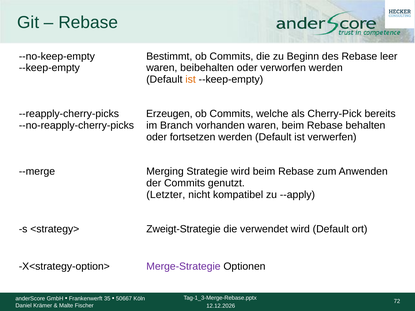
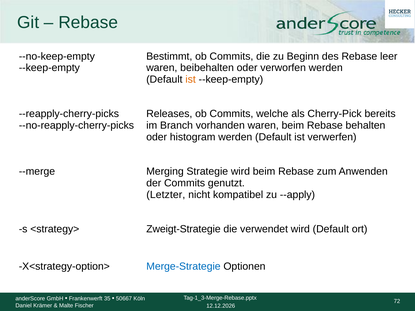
Erzeugen: Erzeugen -> Releases
fortsetzen: fortsetzen -> histogram
Merge-Strategie colour: purple -> blue
